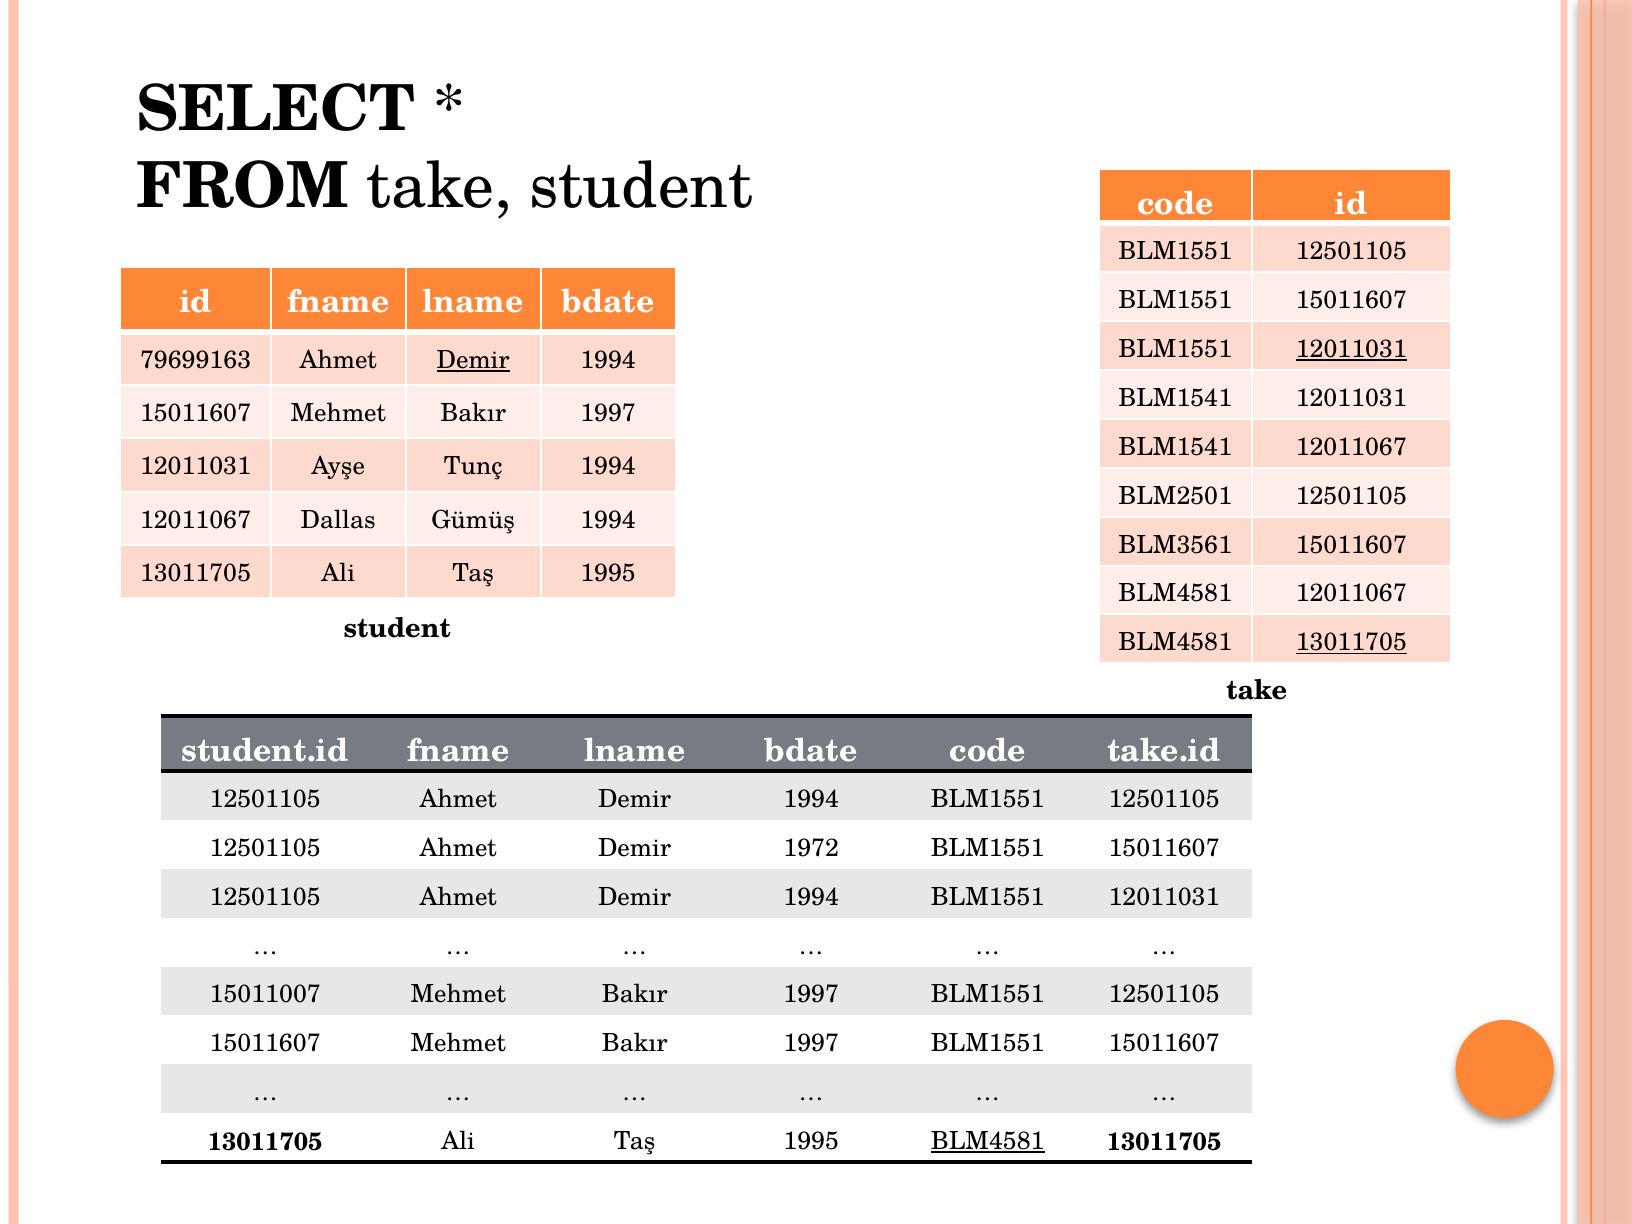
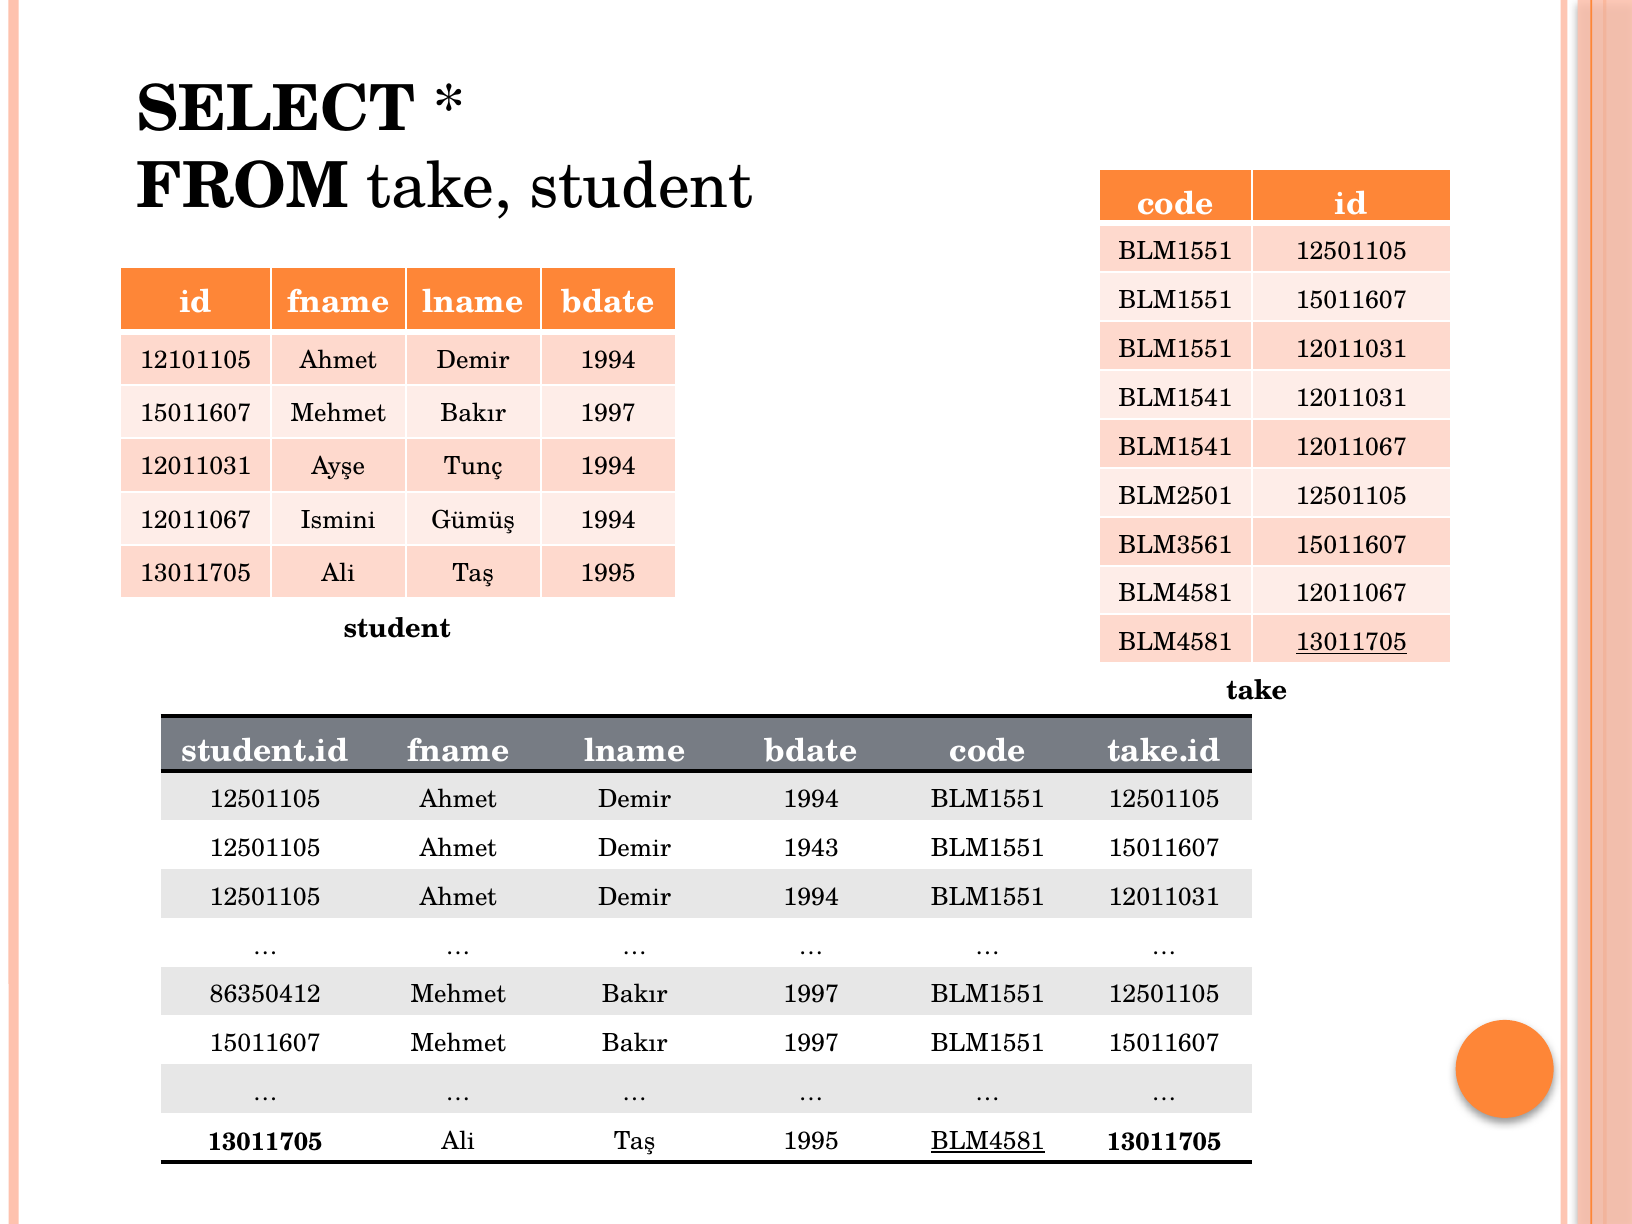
12011031 at (1351, 349) underline: present -> none
79699163: 79699163 -> 12101105
Demir at (473, 360) underline: present -> none
Dallas: Dallas -> Ismini
1972: 1972 -> 1943
15011007: 15011007 -> 86350412
